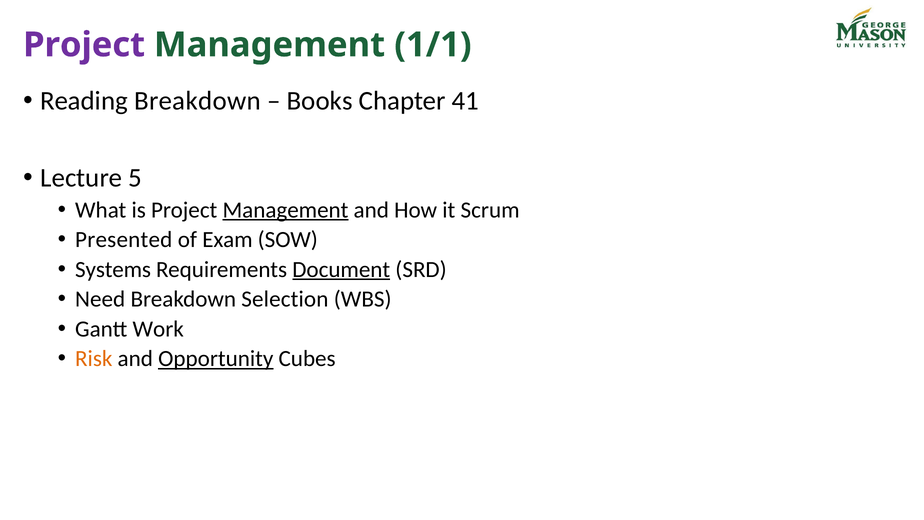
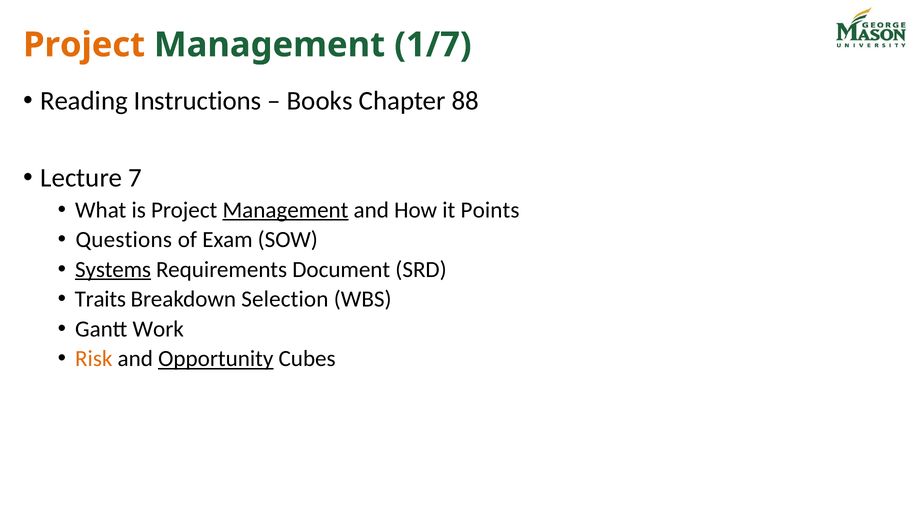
Project at (84, 45) colour: purple -> orange
1/1: 1/1 -> 1/7
Reading Breakdown: Breakdown -> Instructions
41: 41 -> 88
5: 5 -> 7
Scrum: Scrum -> Points
Presented: Presented -> Questions
Systems underline: none -> present
Document underline: present -> none
Need: Need -> Traits
